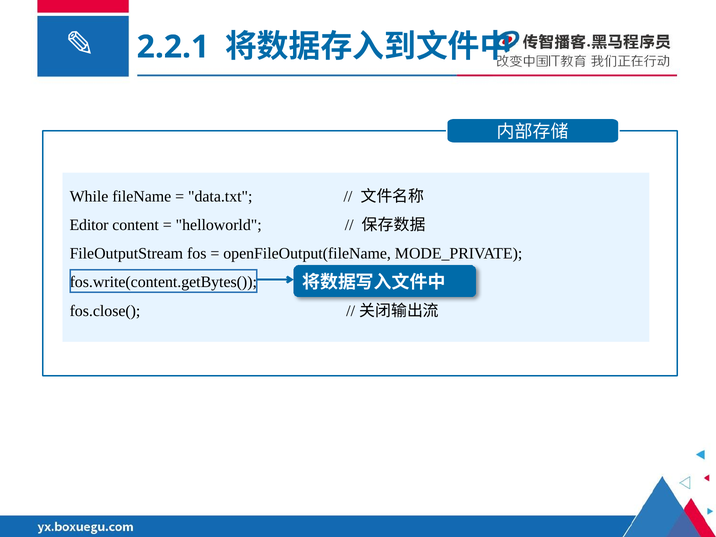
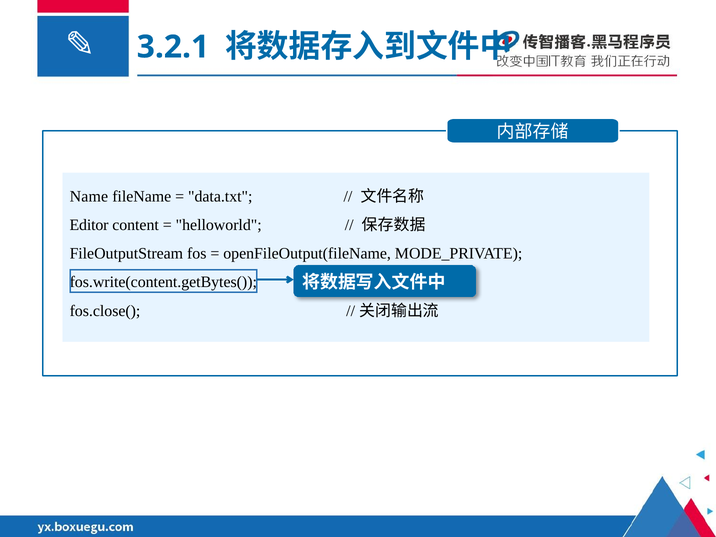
2.2.1: 2.2.1 -> 3.2.1
While: While -> Name
